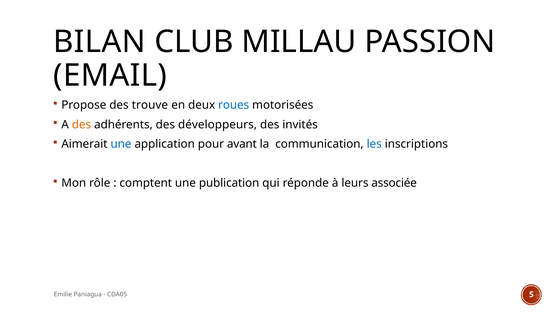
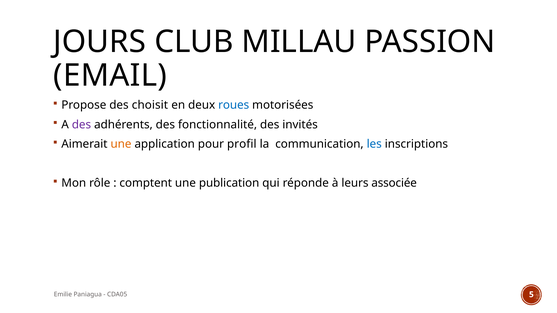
BILAN: BILAN -> JOURS
trouve: trouve -> choisit
des at (81, 125) colour: orange -> purple
développeurs: développeurs -> fonctionnalité
une at (121, 144) colour: blue -> orange
avant: avant -> profil
